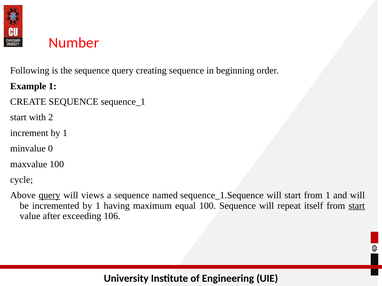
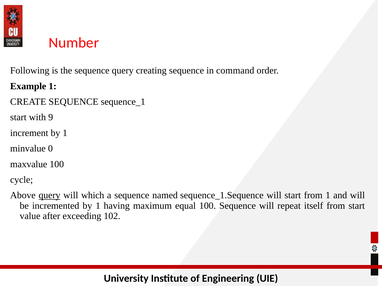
beginning: beginning -> command
2: 2 -> 9
views: views -> which
start at (357, 206) underline: present -> none
106: 106 -> 102
